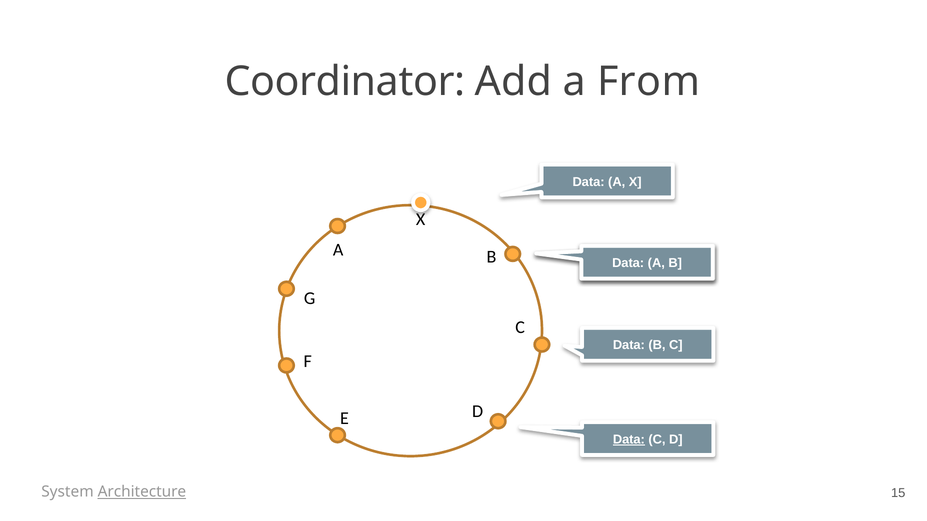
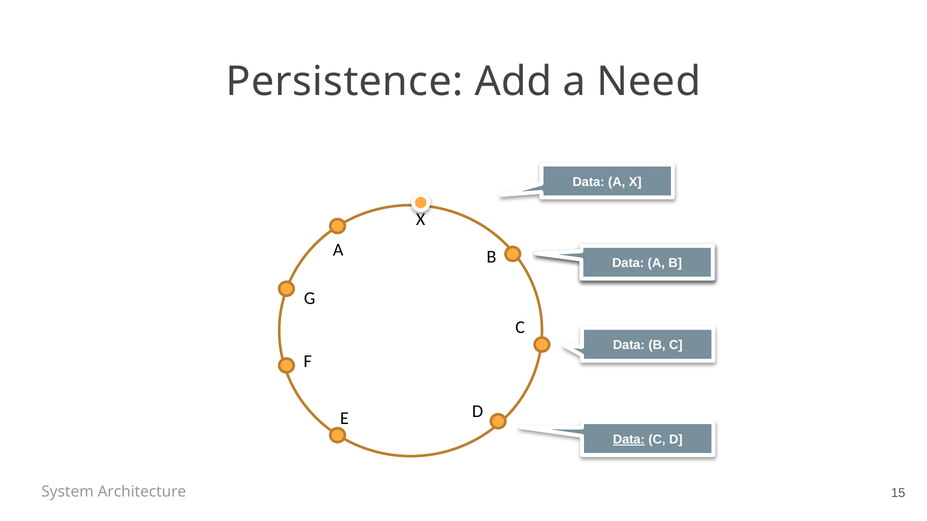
Coordinator: Coordinator -> Persistence
From: From -> Need
Architecture underline: present -> none
